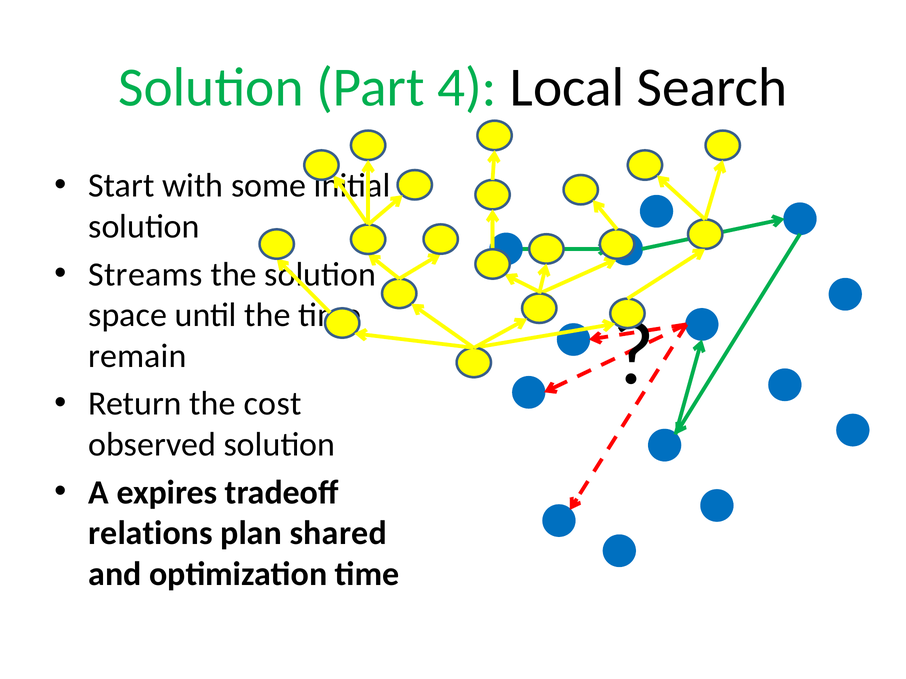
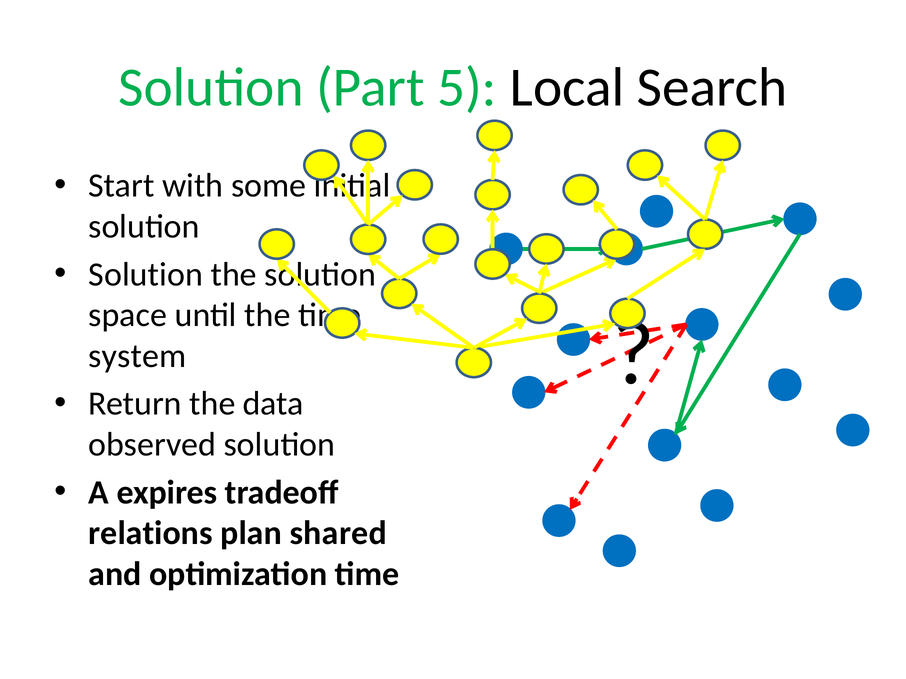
4: 4 -> 5
Streams at (146, 275): Streams -> Solution
remain: remain -> system
cost: cost -> data
